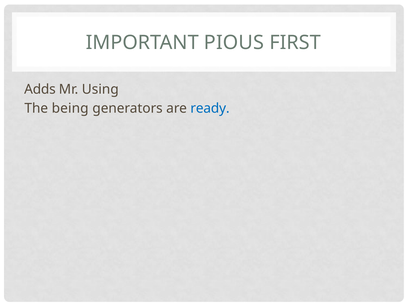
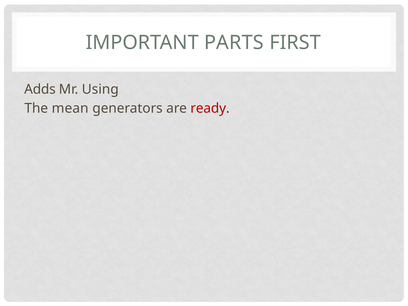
PIOUS: PIOUS -> PARTS
being: being -> mean
ready colour: blue -> red
